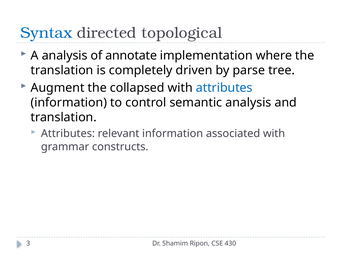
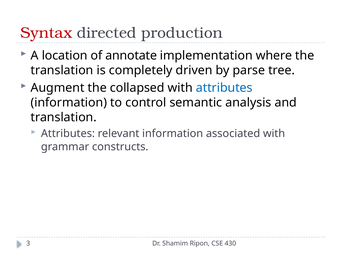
Syntax colour: blue -> red
topological: topological -> production
A analysis: analysis -> location
